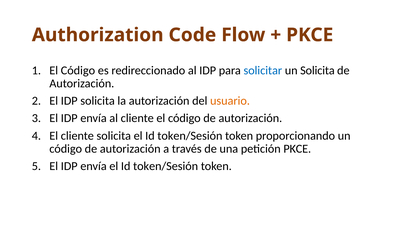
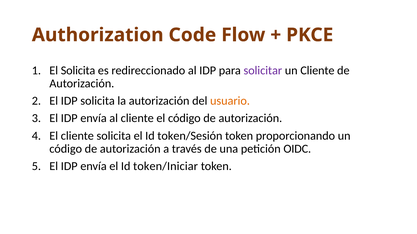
Código at (78, 71): Código -> Solicita
solicitar colour: blue -> purple
un Solicita: Solicita -> Cliente
petición PKCE: PKCE -> OIDC
envía el Id token/Sesión: token/Sesión -> token/Iniciar
